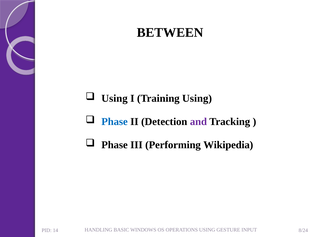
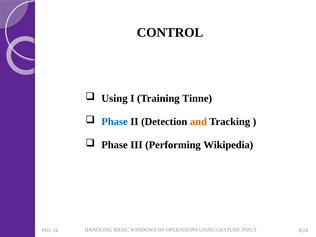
BETWEEN: BETWEEN -> CONTROL
Training Using: Using -> Tinne
and colour: purple -> orange
